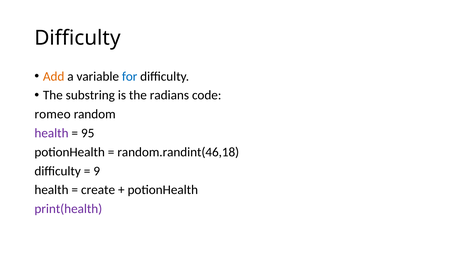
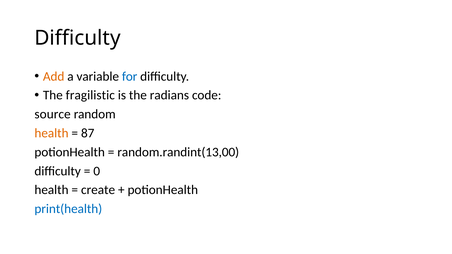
substring: substring -> fragilistic
romeo: romeo -> source
health at (52, 133) colour: purple -> orange
95: 95 -> 87
random.randint(46,18: random.randint(46,18 -> random.randint(13,00
9: 9 -> 0
print(health colour: purple -> blue
